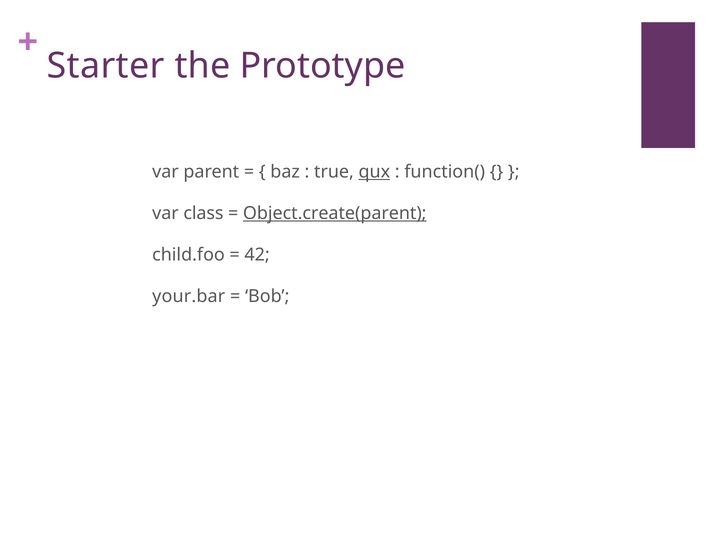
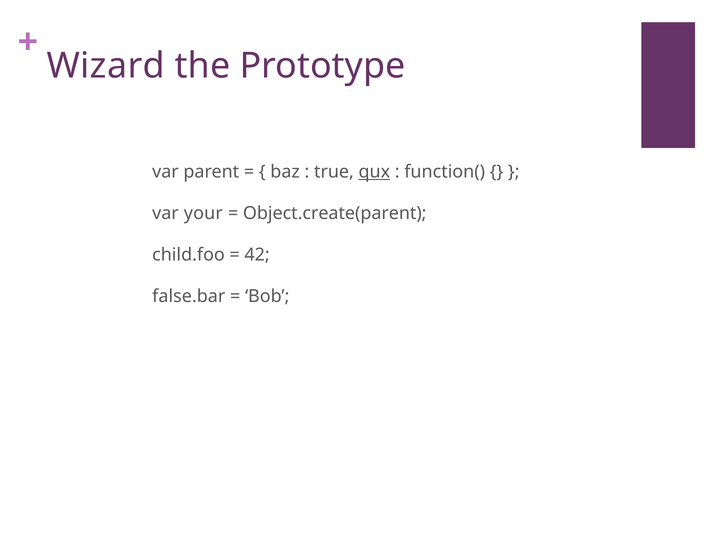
Starter: Starter -> Wizard
class: class -> your
Object.create(parent underline: present -> none
your.bar: your.bar -> false.bar
